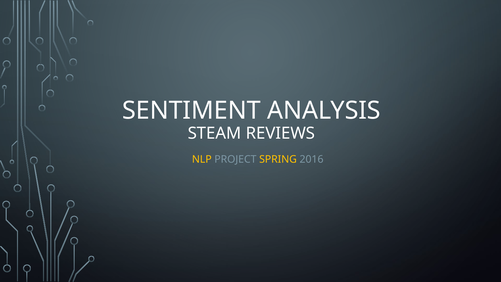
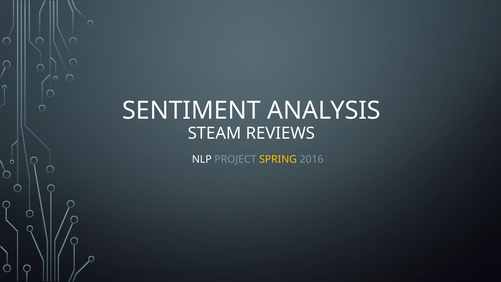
NLP colour: yellow -> white
